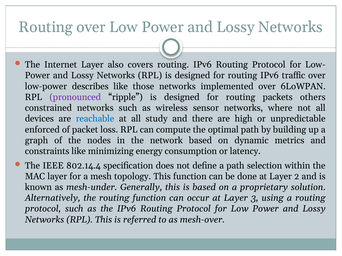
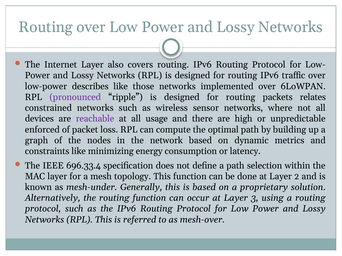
others: others -> relates
reachable colour: blue -> purple
study: study -> usage
802.14.4: 802.14.4 -> 696.33.4
